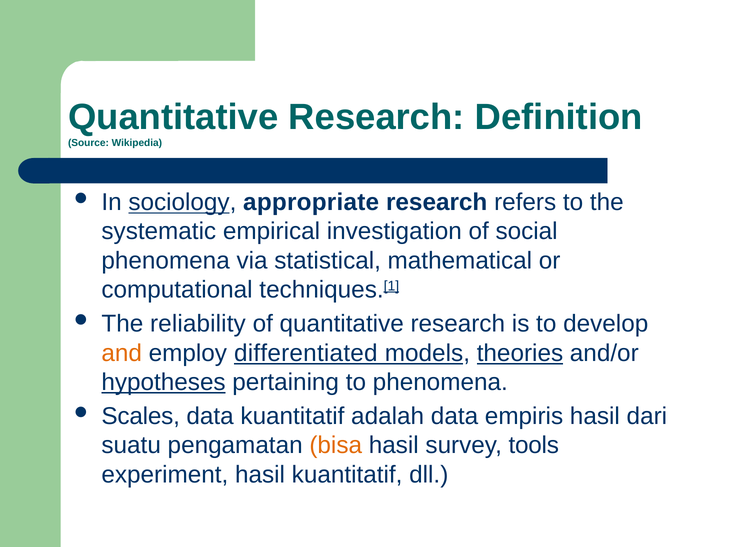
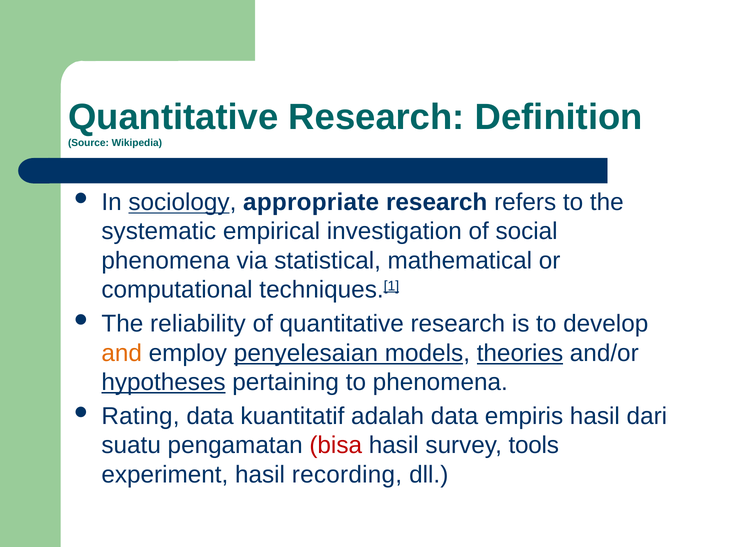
differentiated: differentiated -> penyelesaian
Scales: Scales -> Rating
bisa colour: orange -> red
hasil kuantitatif: kuantitatif -> recording
